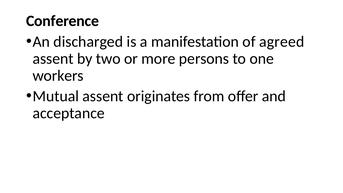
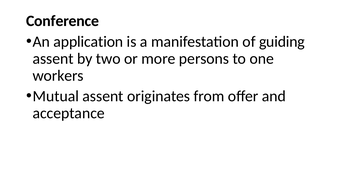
discharged: discharged -> application
agreed: agreed -> guiding
